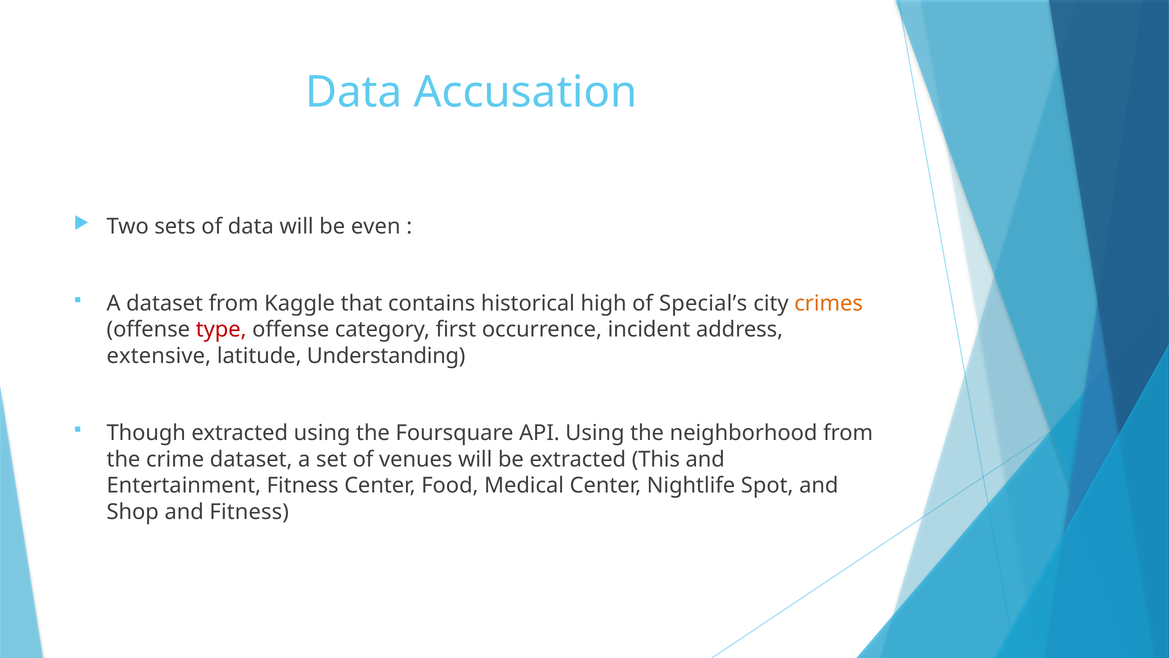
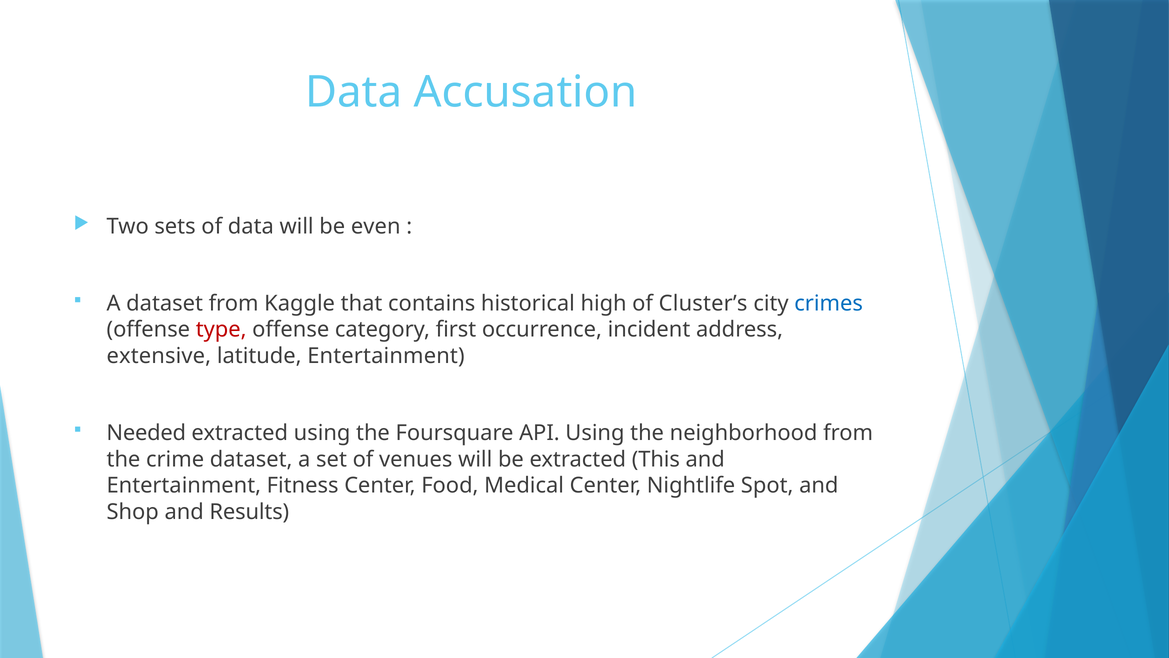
Special’s: Special’s -> Cluster’s
crimes colour: orange -> blue
latitude Understanding: Understanding -> Entertainment
Though: Though -> Needed
and Fitness: Fitness -> Results
